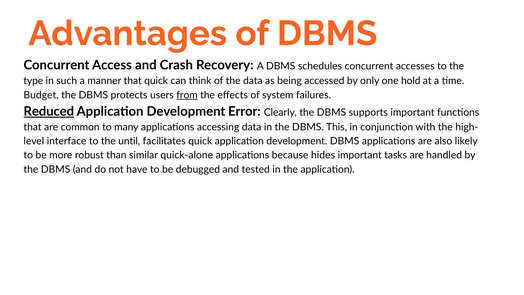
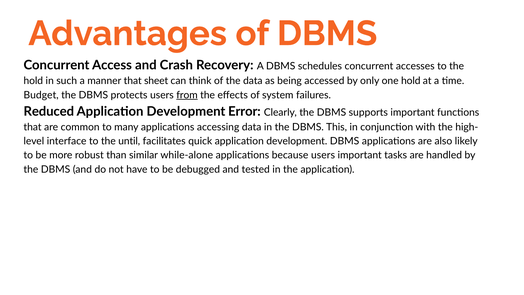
type at (33, 81): type -> hold
that quick: quick -> sheet
Reduced underline: present -> none
quick-alone: quick-alone -> while-alone
because hides: hides -> users
